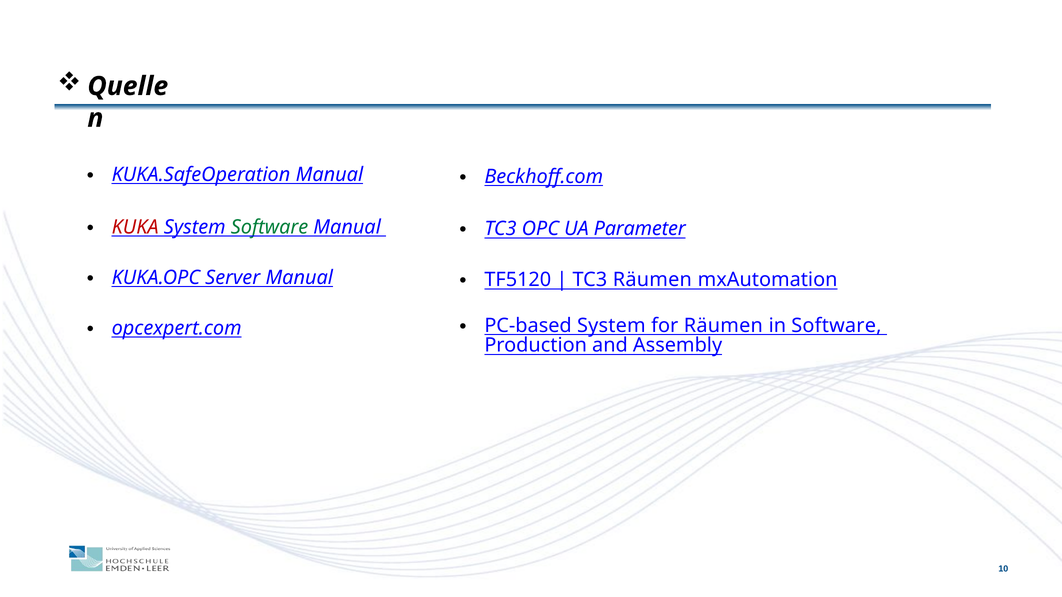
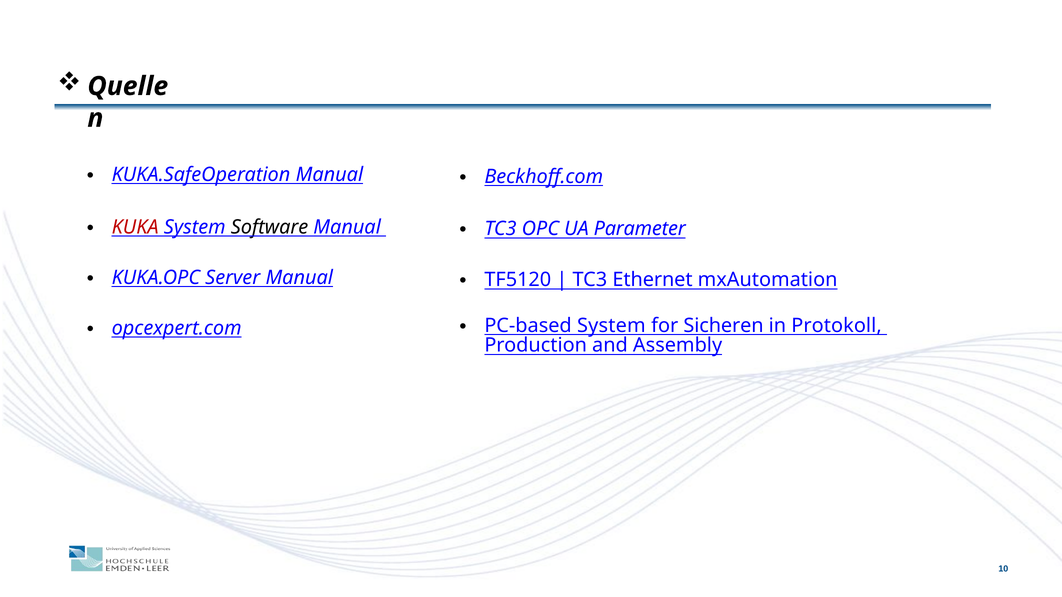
Software at (270, 227) colour: green -> black
TC3 Räumen: Räumen -> Ethernet
for Räumen: Räumen -> Sicheren
in Software: Software -> Protokoll
